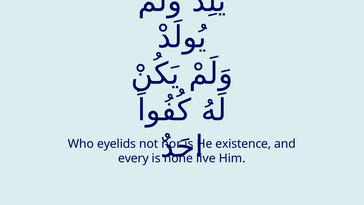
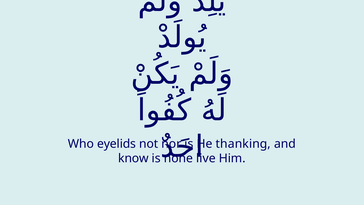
existence: existence -> thanking
every: every -> know
